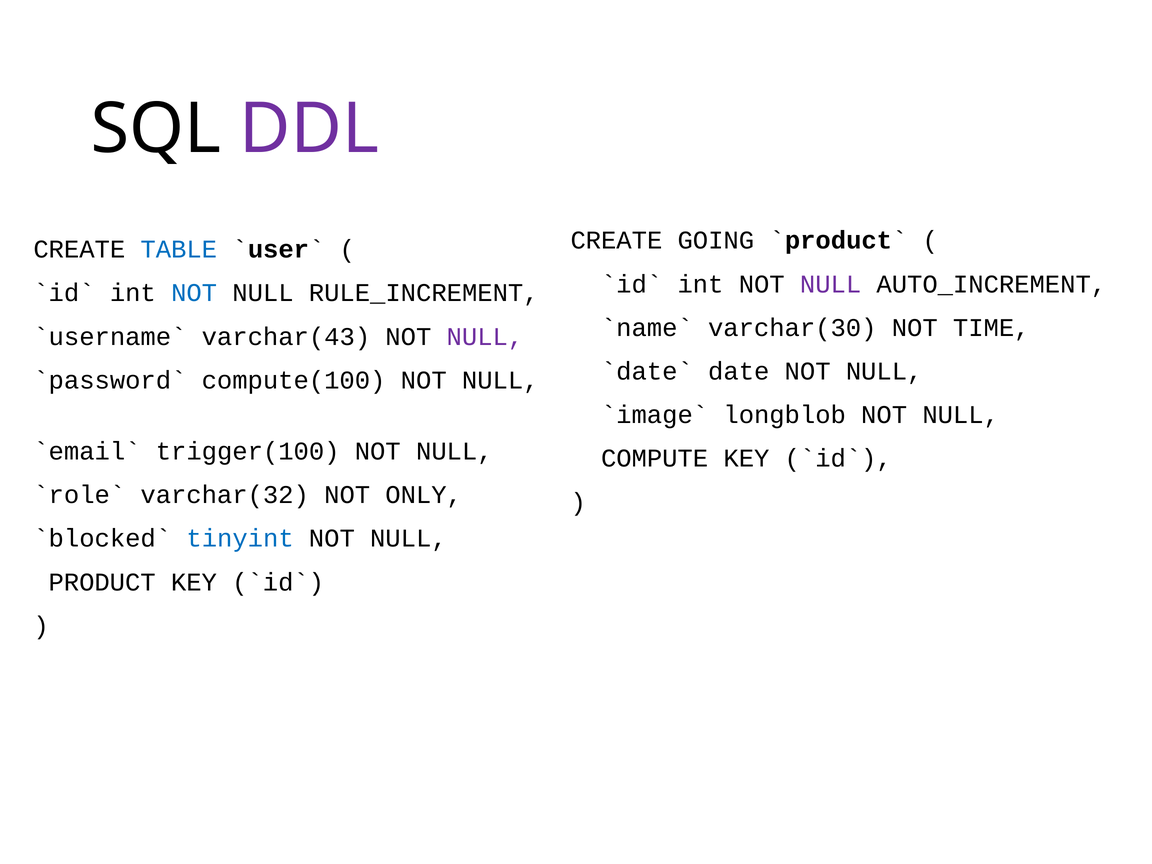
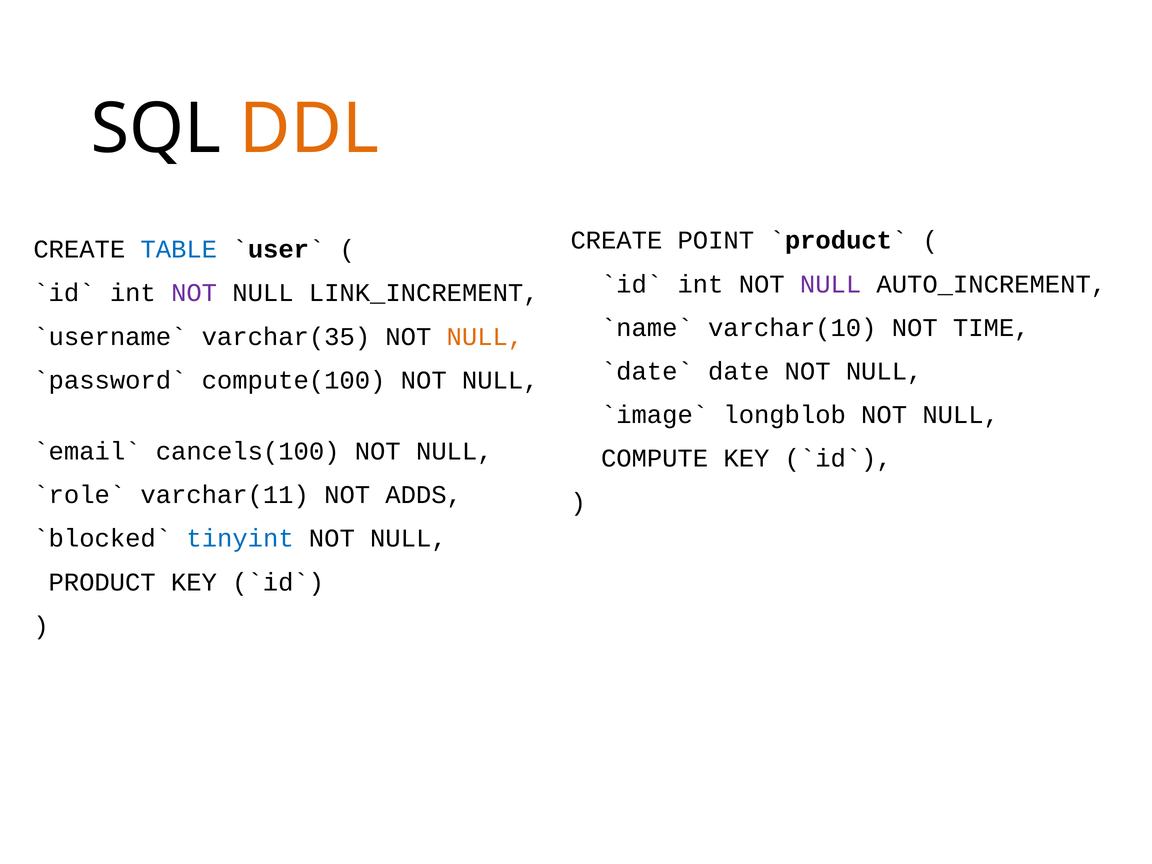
DDL colour: purple -> orange
GOING: GOING -> POINT
NOT at (194, 293) colour: blue -> purple
RULE_INCREMENT: RULE_INCREMENT -> LINK_INCREMENT
varchar(30: varchar(30 -> varchar(10
varchar(43: varchar(43 -> varchar(35
NULL at (485, 337) colour: purple -> orange
trigger(100: trigger(100 -> cancels(100
varchar(32: varchar(32 -> varchar(11
ONLY: ONLY -> ADDS
